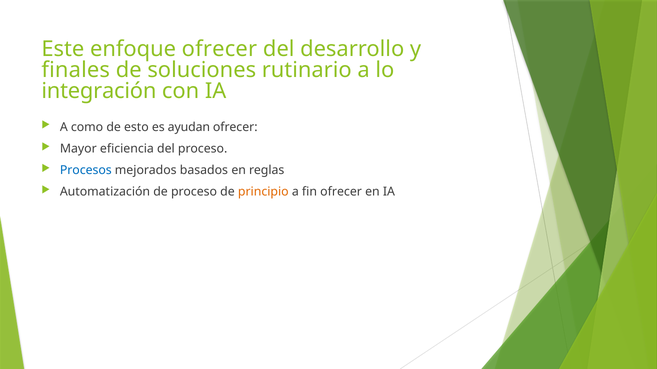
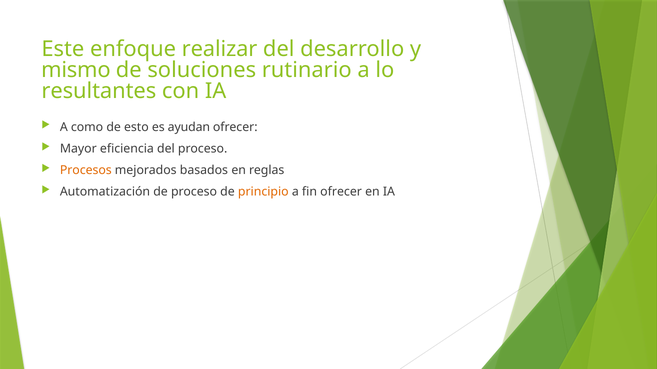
enfoque ofrecer: ofrecer -> realizar
finales: finales -> mismo
integración: integración -> resultantes
Procesos colour: blue -> orange
